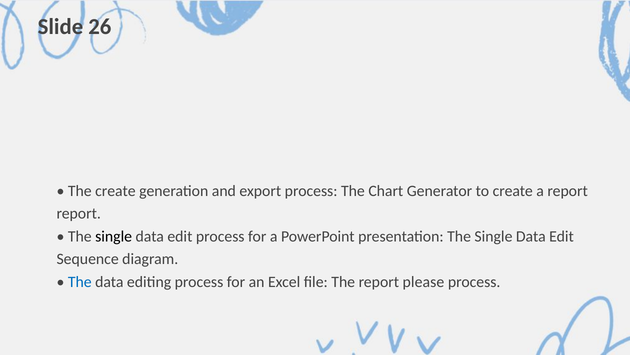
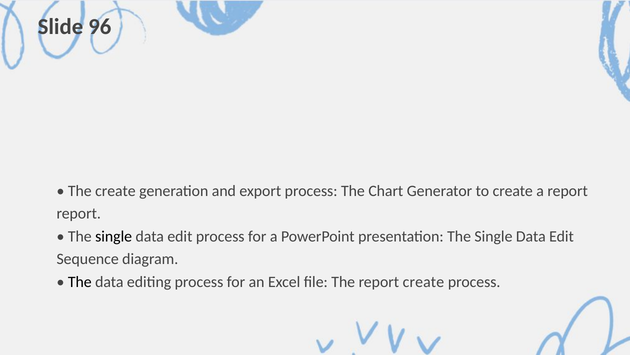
26: 26 -> 96
The at (80, 281) colour: blue -> black
report please: please -> create
